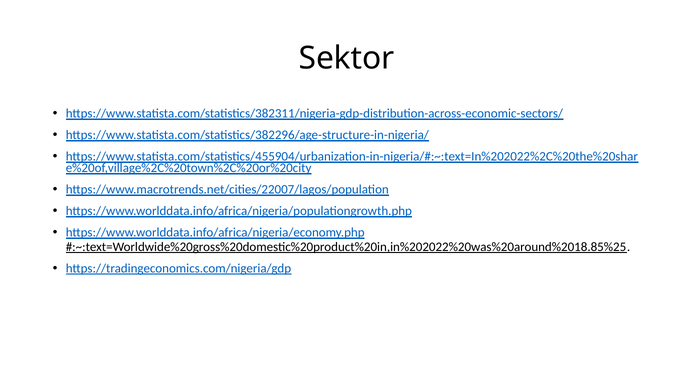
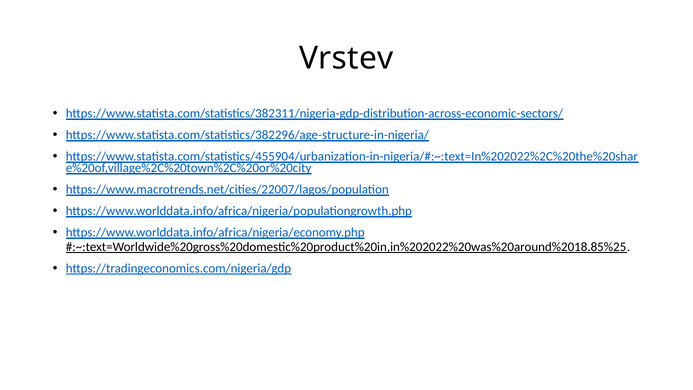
Sektor: Sektor -> Vrstev
